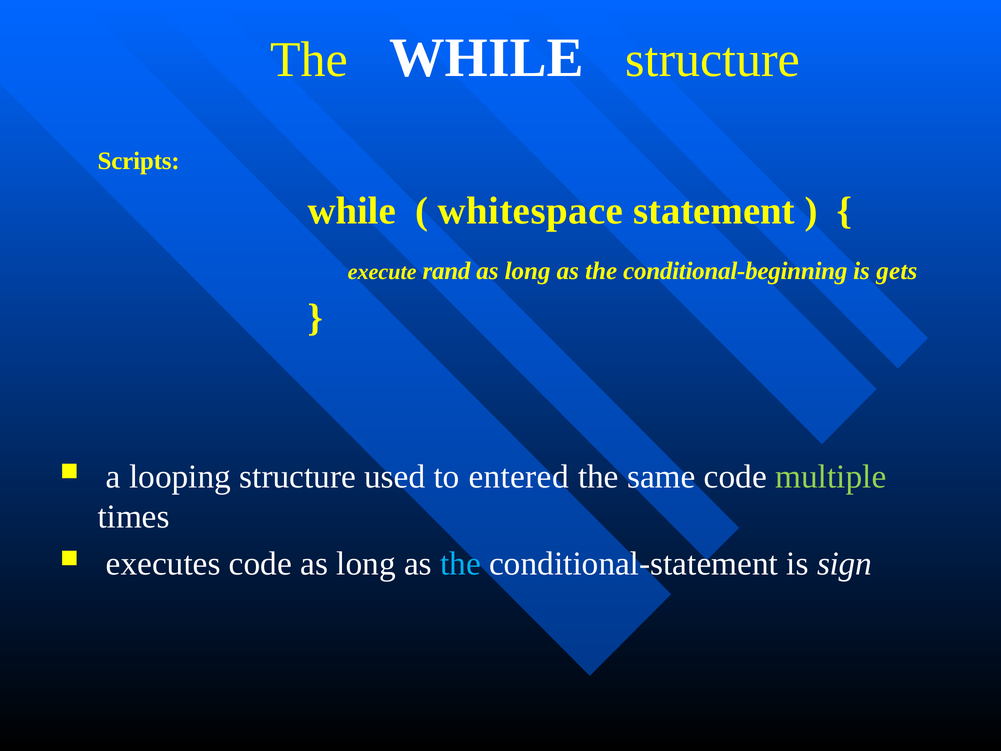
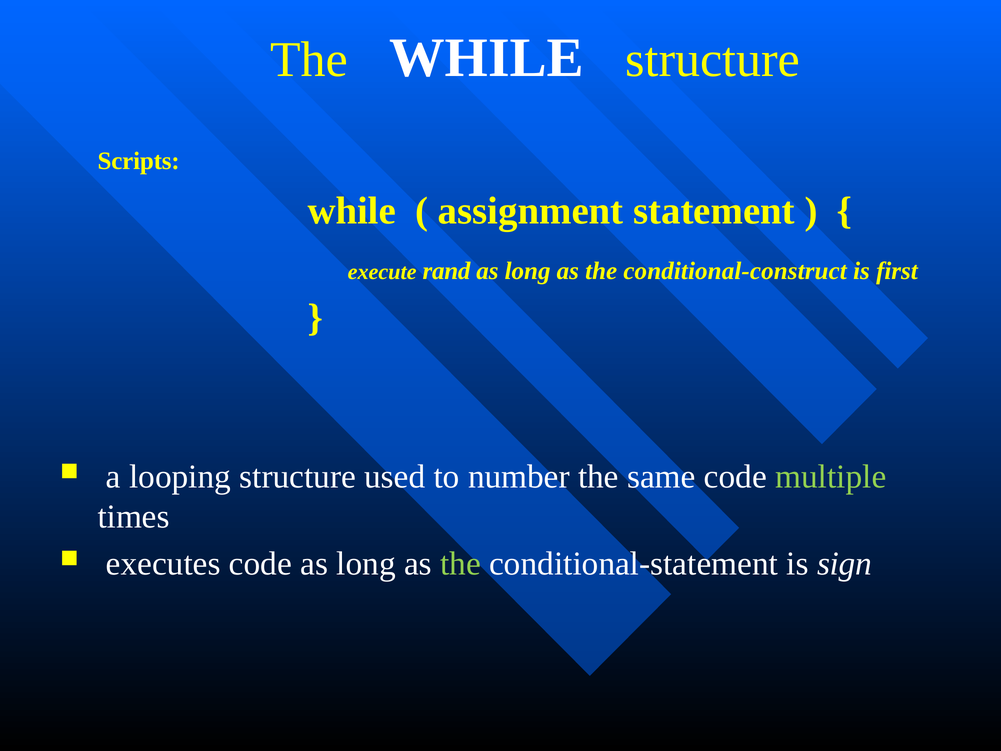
whitespace: whitespace -> assignment
conditional-beginning: conditional-beginning -> conditional-construct
gets: gets -> first
entered: entered -> number
the at (460, 563) colour: light blue -> light green
